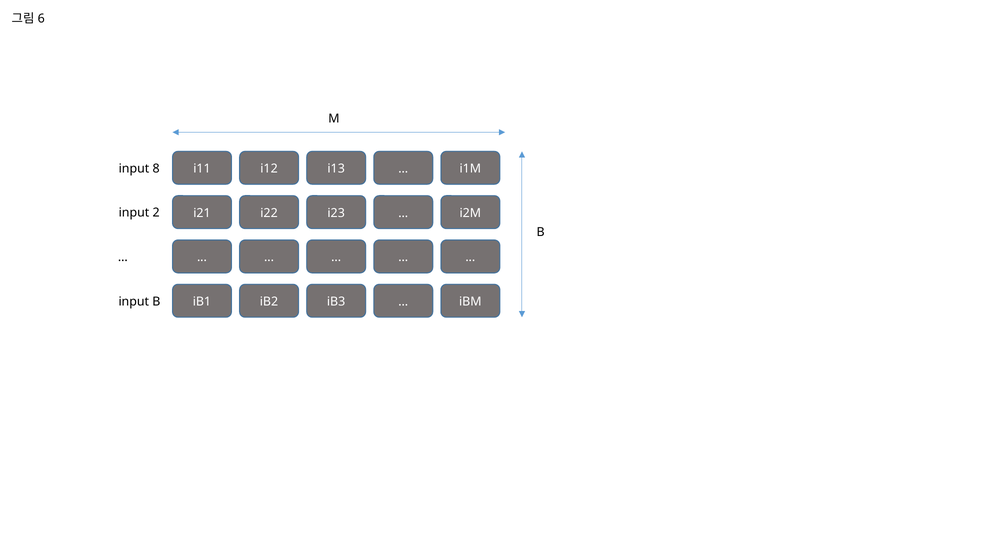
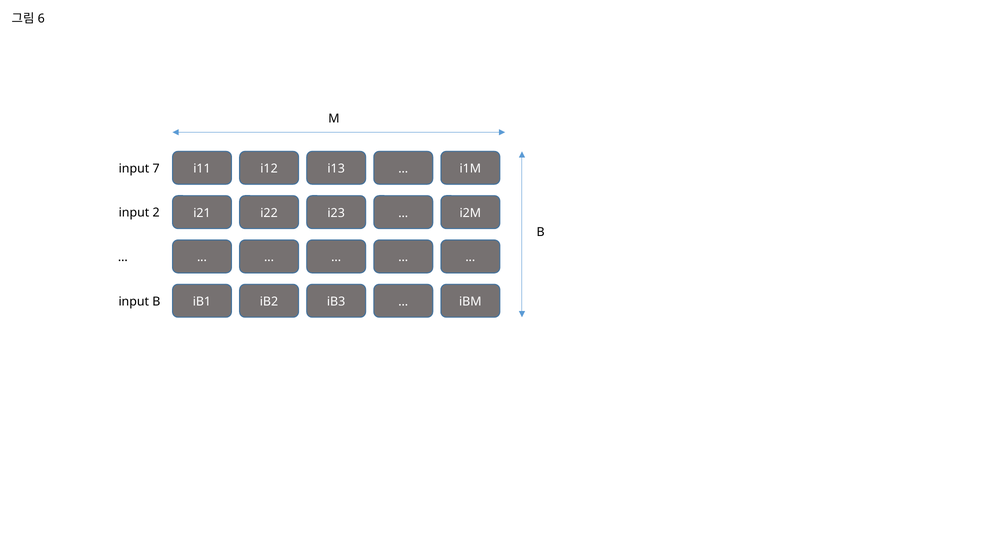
8: 8 -> 7
